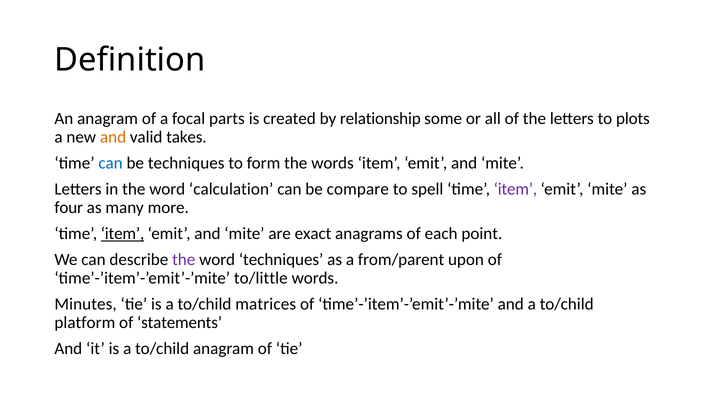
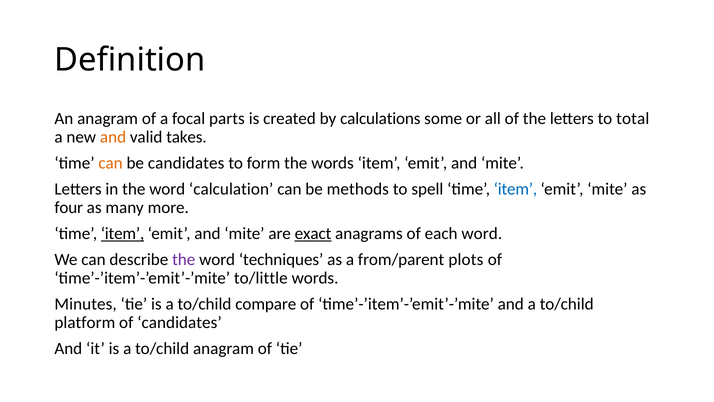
relationship: relationship -> calculations
plots: plots -> total
can at (111, 163) colour: blue -> orange
be techniques: techniques -> candidates
compare: compare -> methods
item at (515, 189) colour: purple -> blue
exact underline: none -> present
each point: point -> word
upon: upon -> plots
matrices: matrices -> compare
of statements: statements -> candidates
